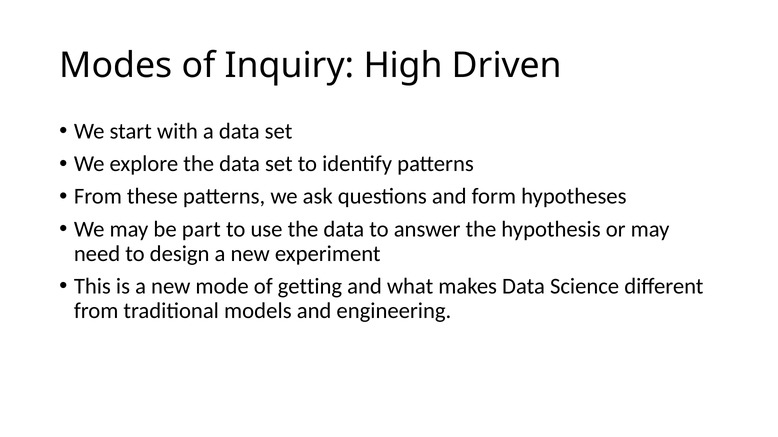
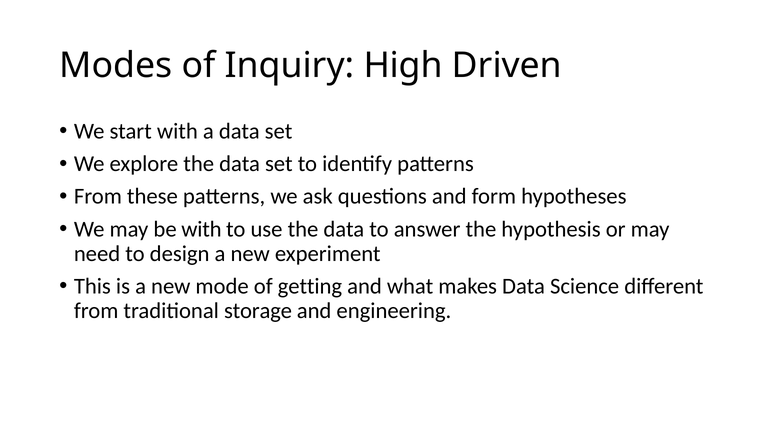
be part: part -> with
models: models -> storage
